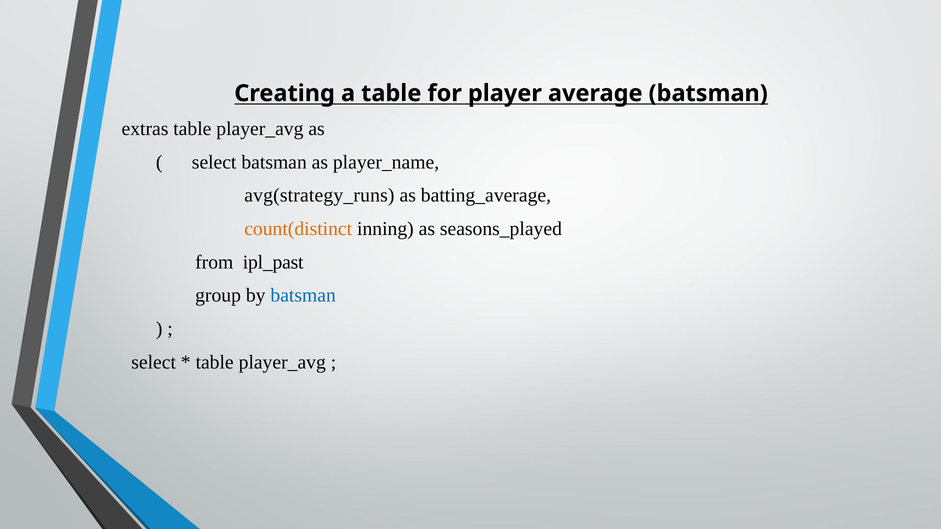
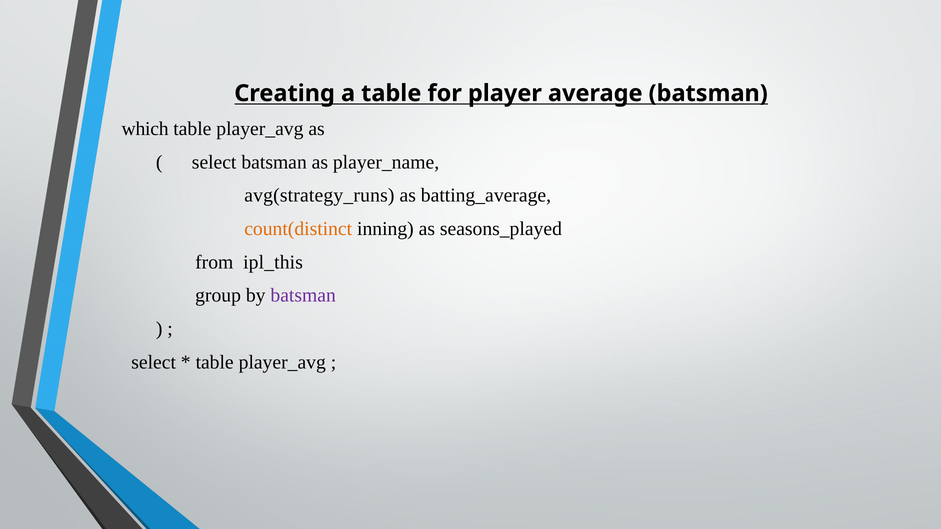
extras: extras -> which
ipl_past: ipl_past -> ipl_this
batsman at (303, 296) colour: blue -> purple
